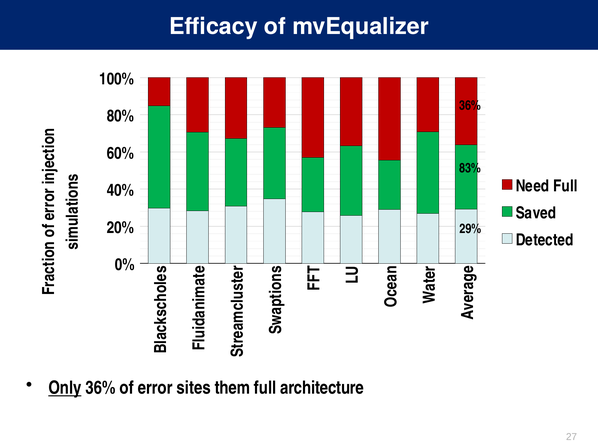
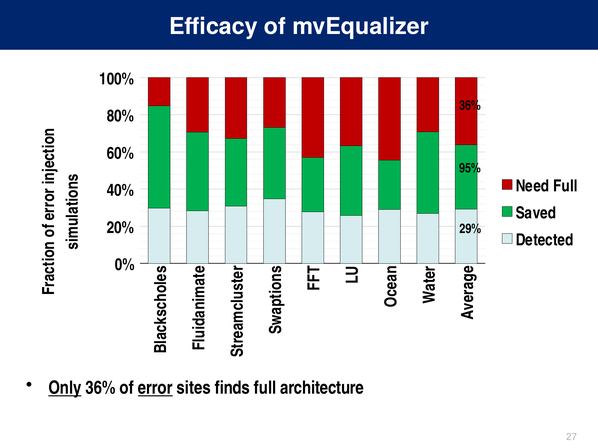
83%: 83% -> 95%
error underline: none -> present
them: them -> finds
